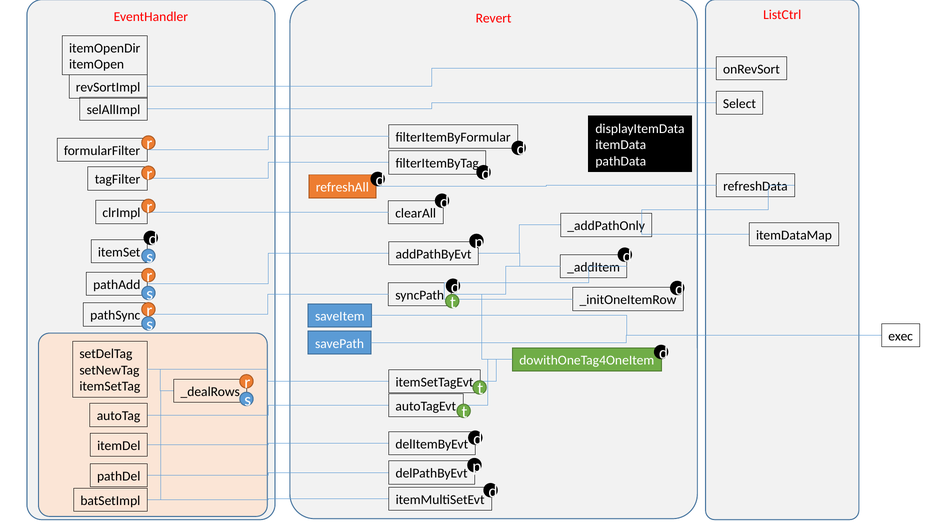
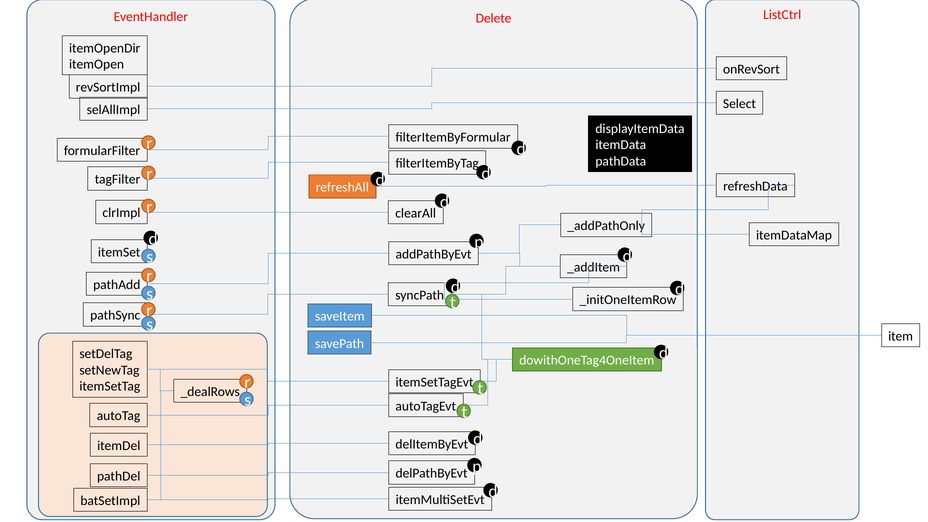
Revert: Revert -> Delete
exec: exec -> item
